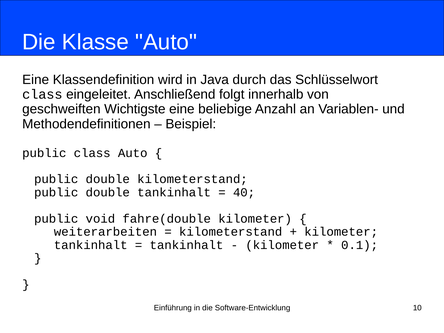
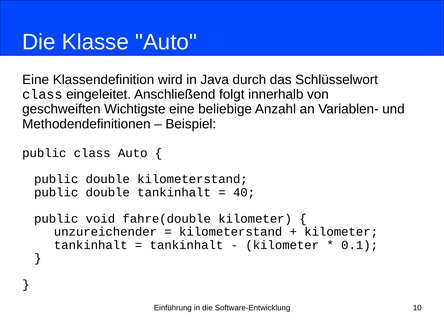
weiterarbeiten: weiterarbeiten -> unzureichender
